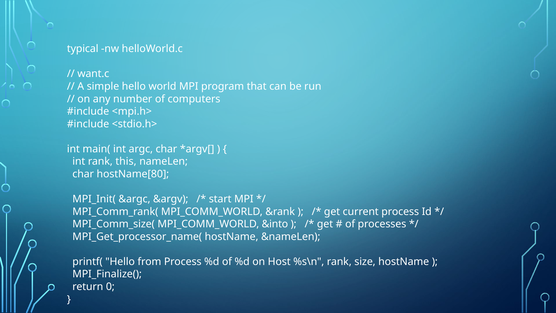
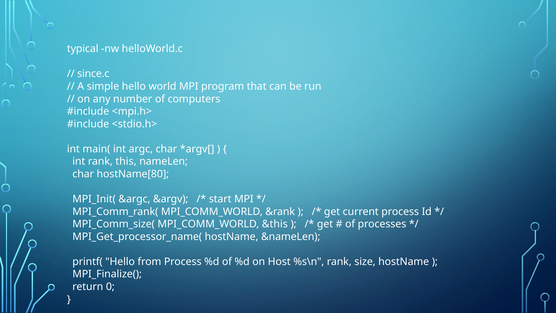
want.c: want.c -> since.c
&into: &into -> &this
